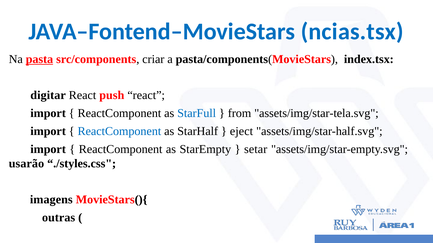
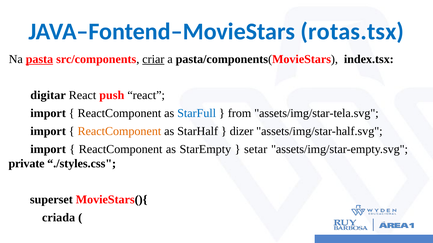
ncias.tsx: ncias.tsx -> rotas.tsx
criar underline: none -> present
ReactComponent at (119, 132) colour: blue -> orange
eject: eject -> dizer
usarão: usarão -> private
imagens: imagens -> superset
outras: outras -> criada
